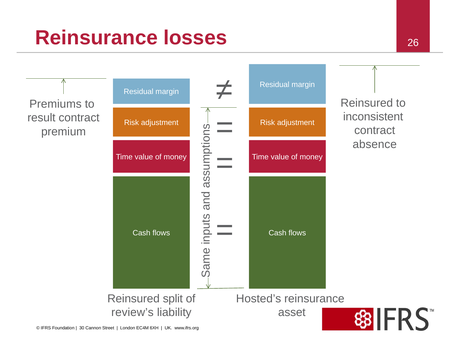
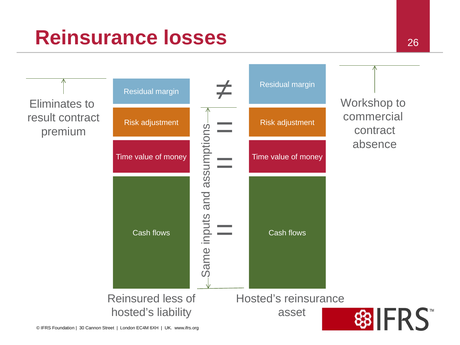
Reinsured at (367, 103): Reinsured -> Workshop
Premiums: Premiums -> Eliminates
inconsistent: inconsistent -> commercial
split: split -> less
review’s at (132, 312): review’s -> hosted’s
